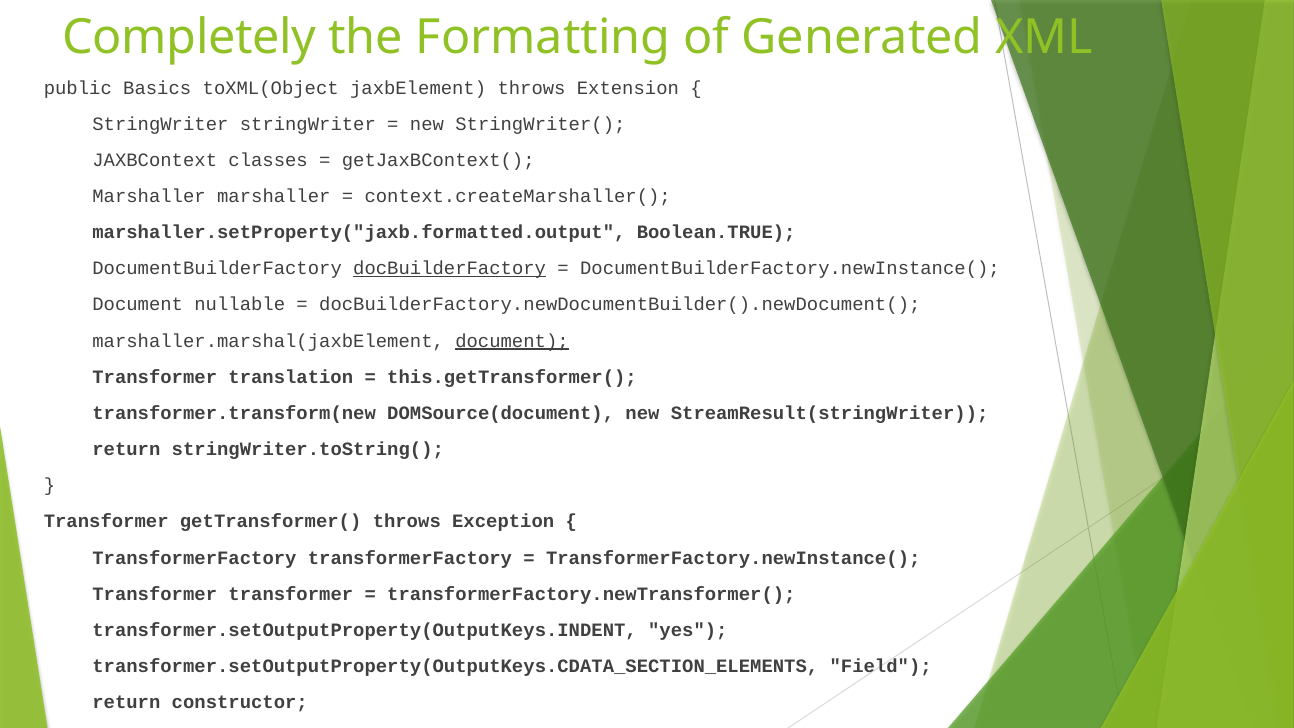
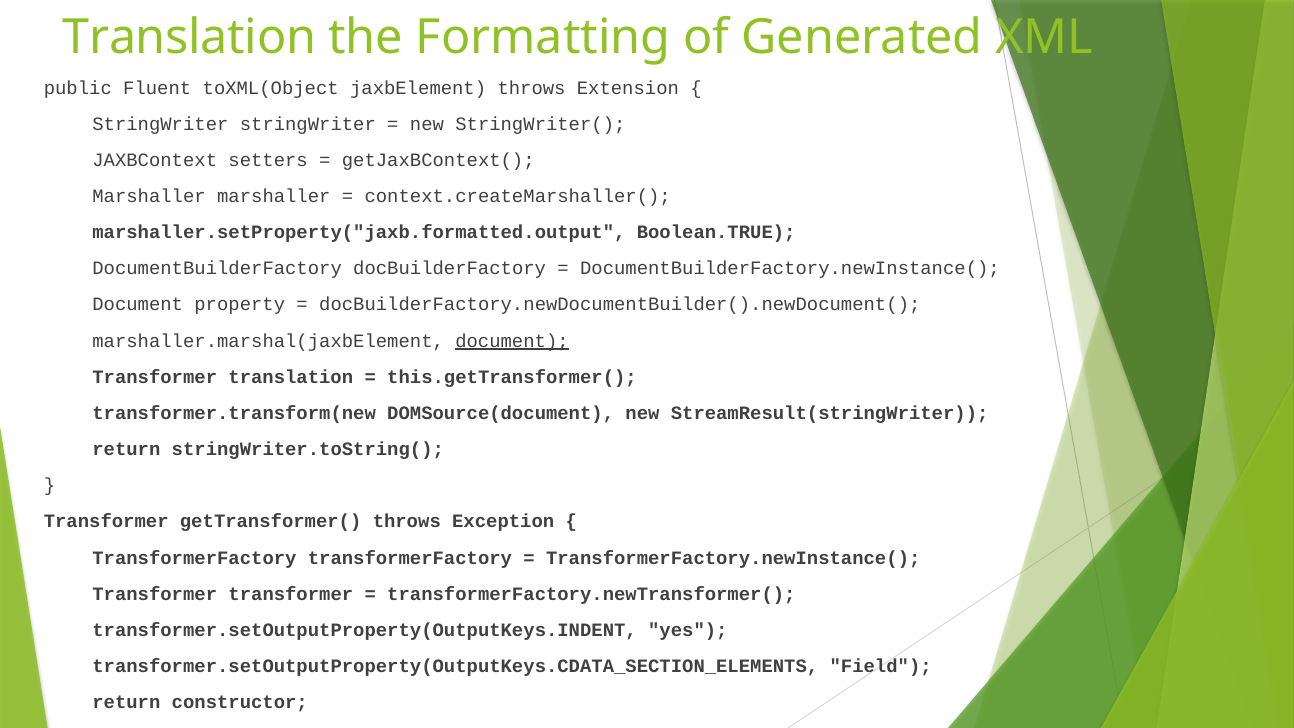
Completely at (189, 37): Completely -> Translation
Basics: Basics -> Fluent
classes: classes -> setters
docBuilderFactory underline: present -> none
nullable: nullable -> property
